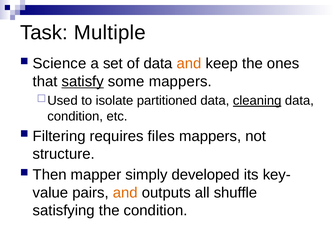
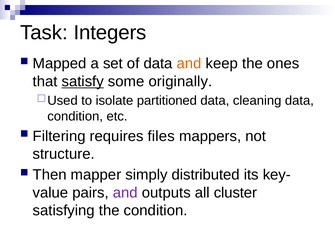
Multiple: Multiple -> Integers
Science: Science -> Mapped
some mappers: mappers -> originally
cleaning underline: present -> none
developed: developed -> distributed
and at (125, 193) colour: orange -> purple
shuffle: shuffle -> cluster
